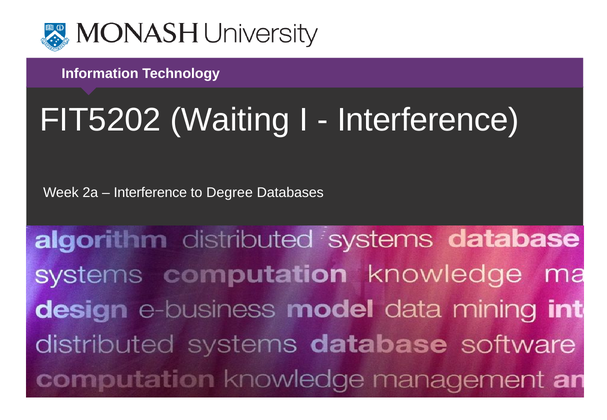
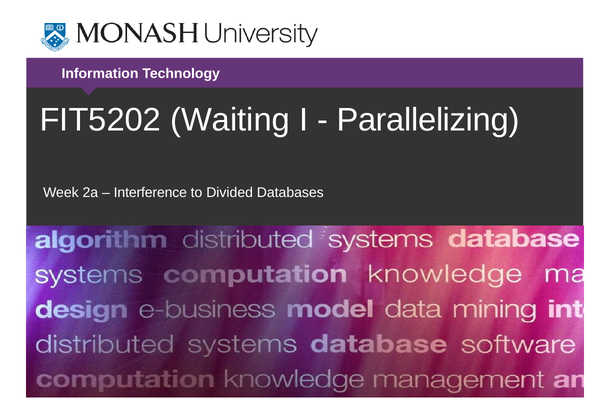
Interference at (428, 120): Interference -> Parallelizing
Degree: Degree -> Divided
